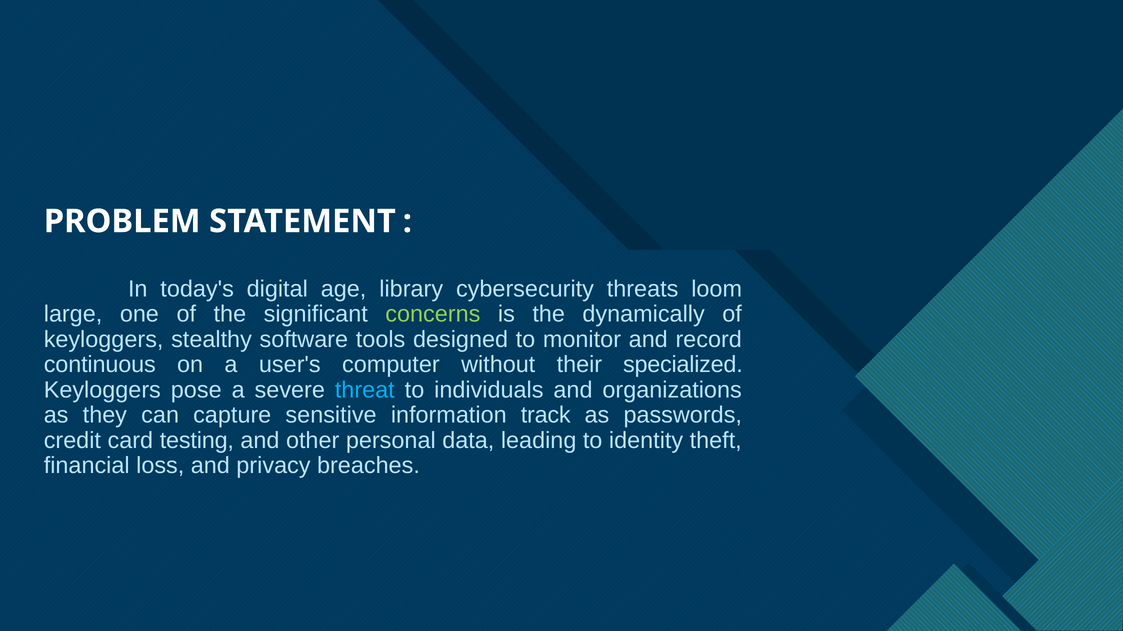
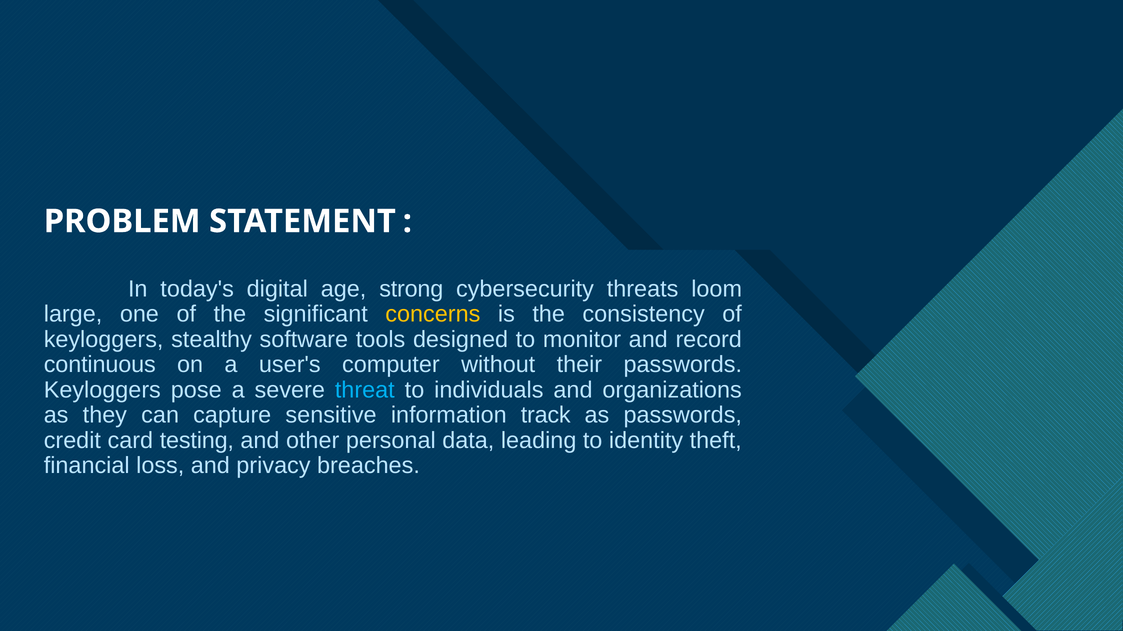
library: library -> strong
concerns colour: light green -> yellow
dynamically: dynamically -> consistency
their specialized: specialized -> passwords
